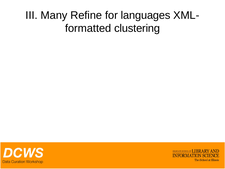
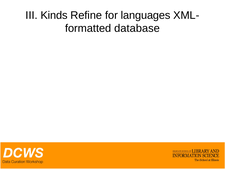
Many: Many -> Kinds
clustering: clustering -> database
